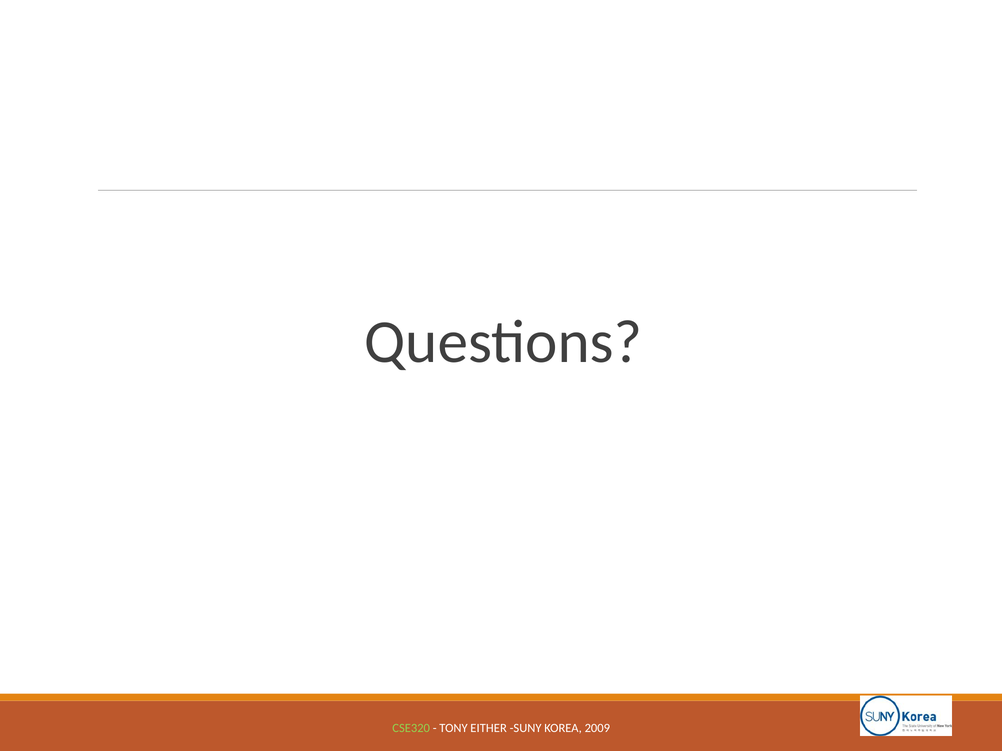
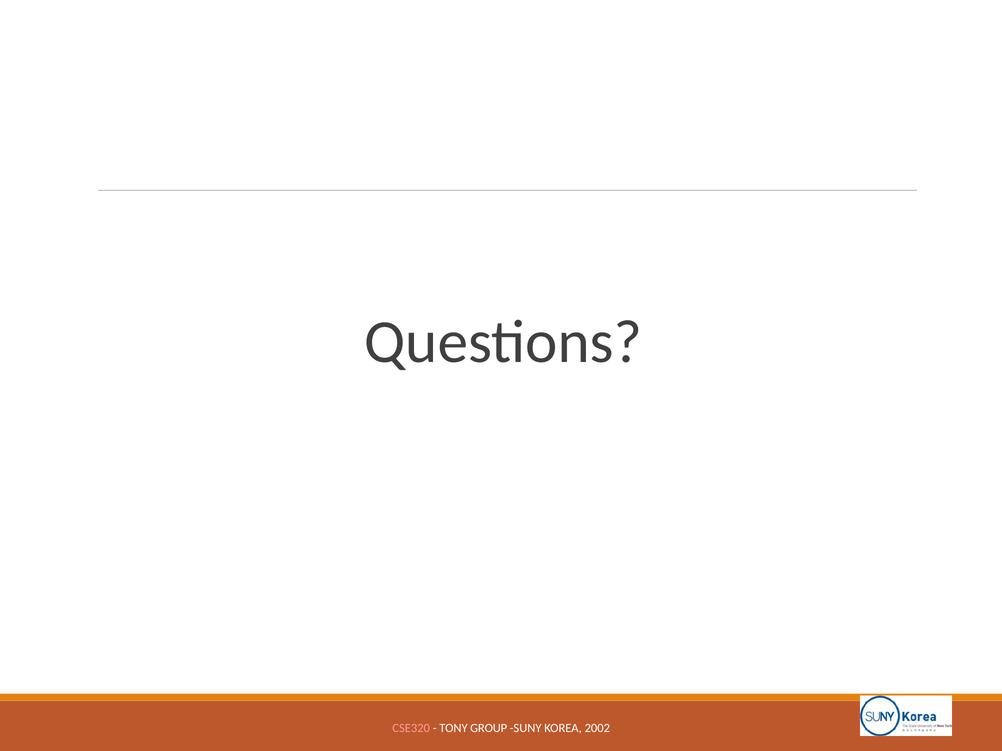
CSE320 colour: light green -> pink
EITHER: EITHER -> GROUP
2009: 2009 -> 2002
